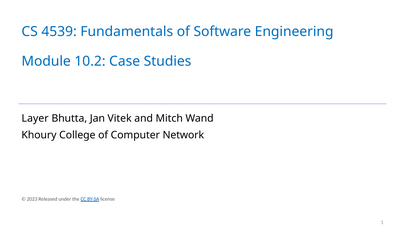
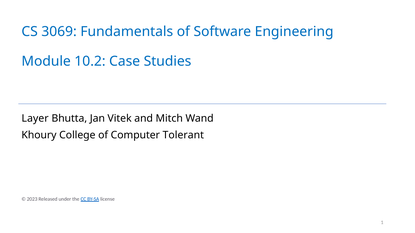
4539: 4539 -> 3069
Network: Network -> Tolerant
